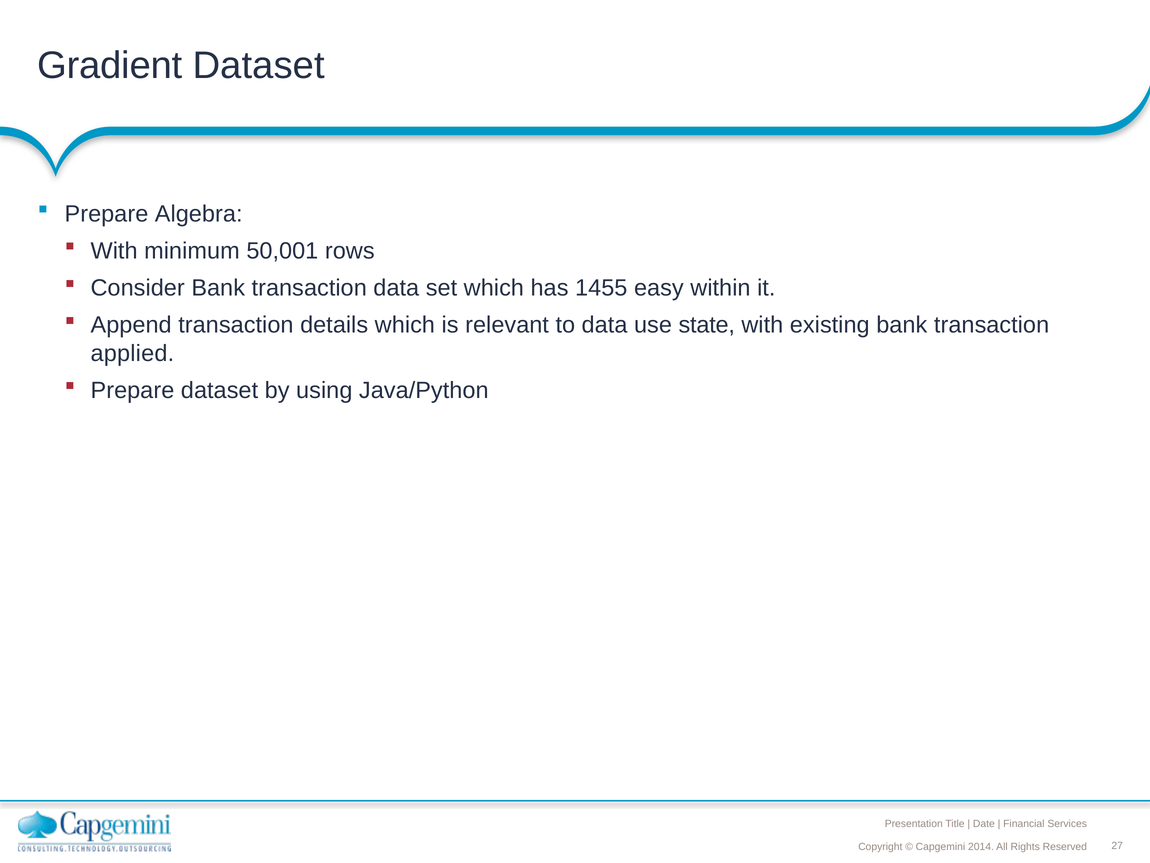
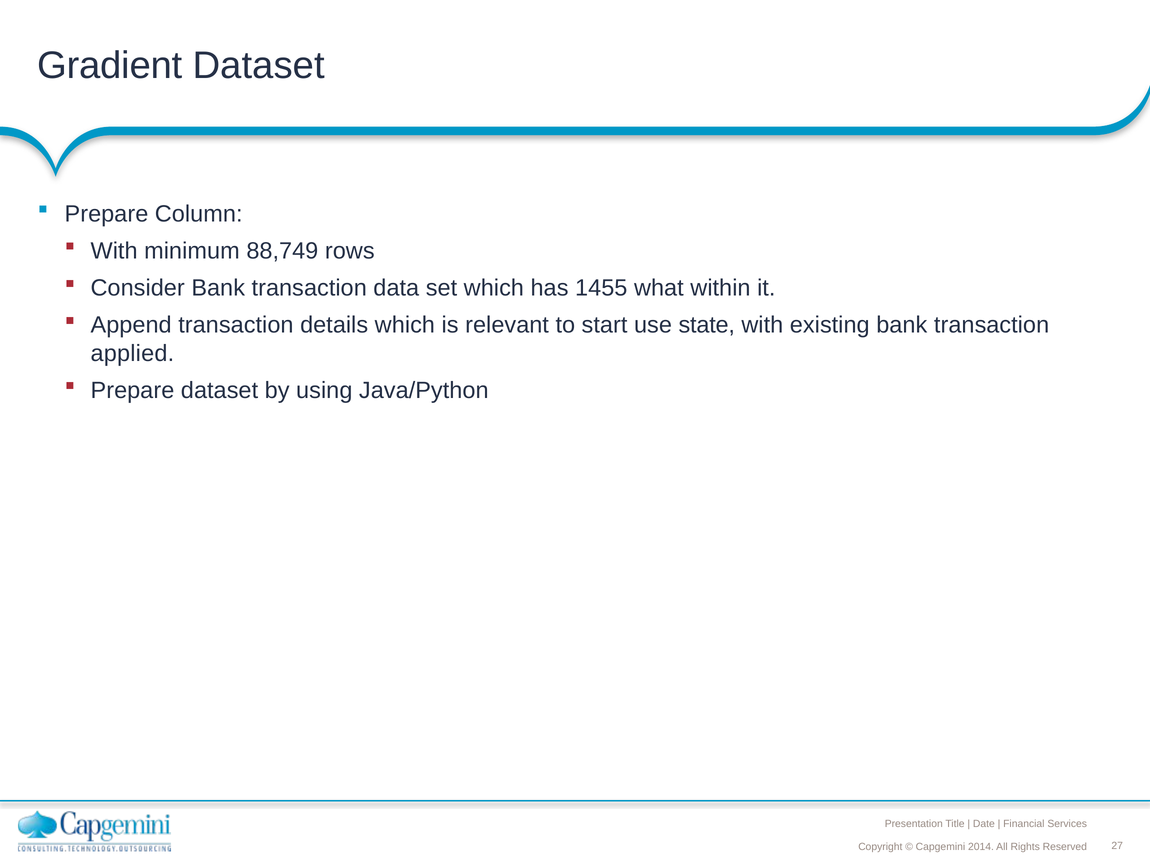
Algebra: Algebra -> Column
50,001: 50,001 -> 88,749
easy: easy -> what
to data: data -> start
